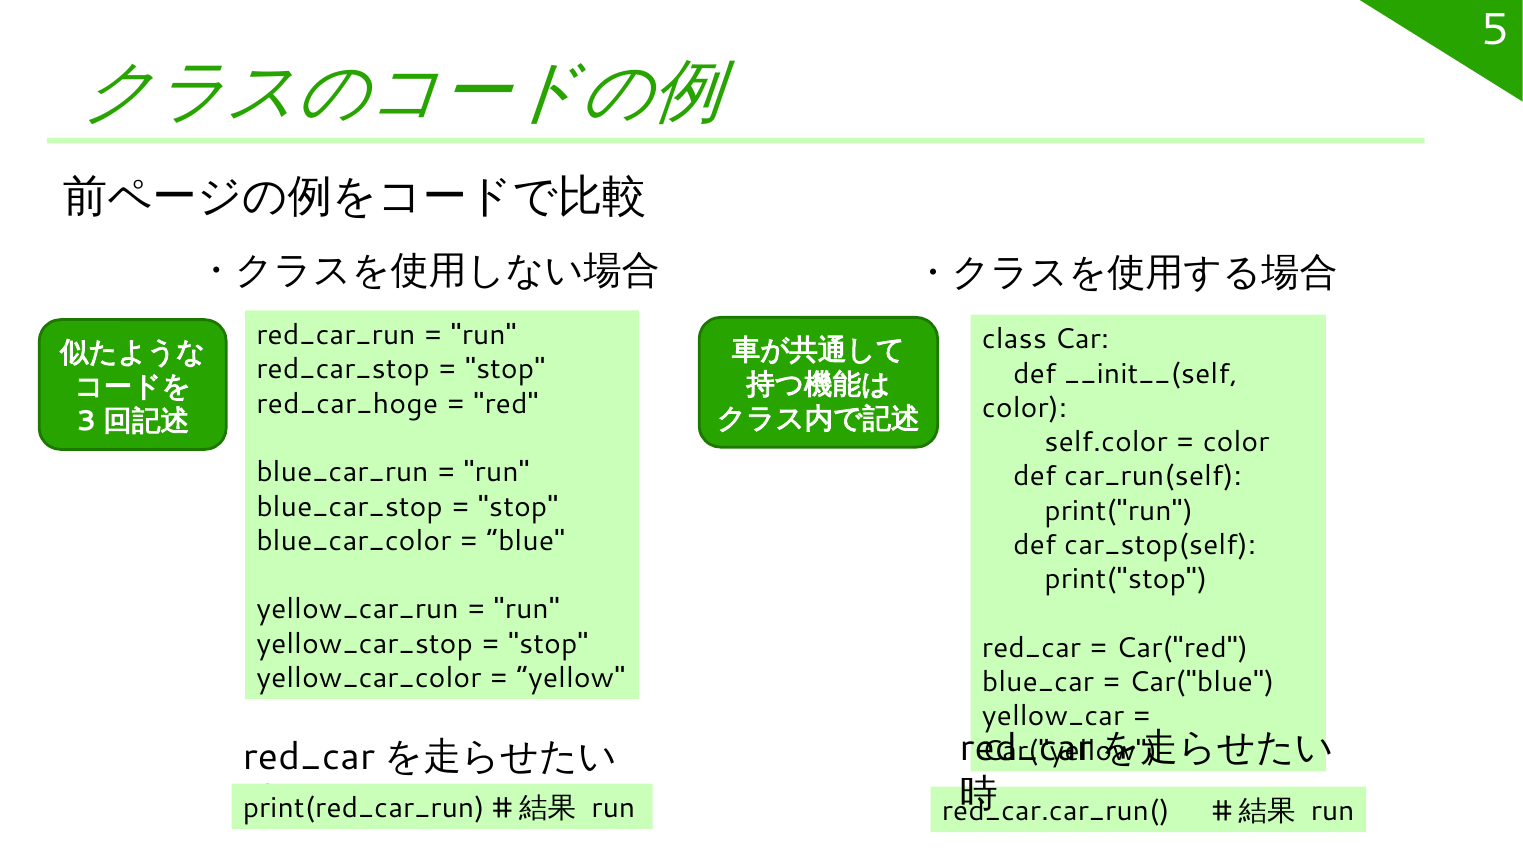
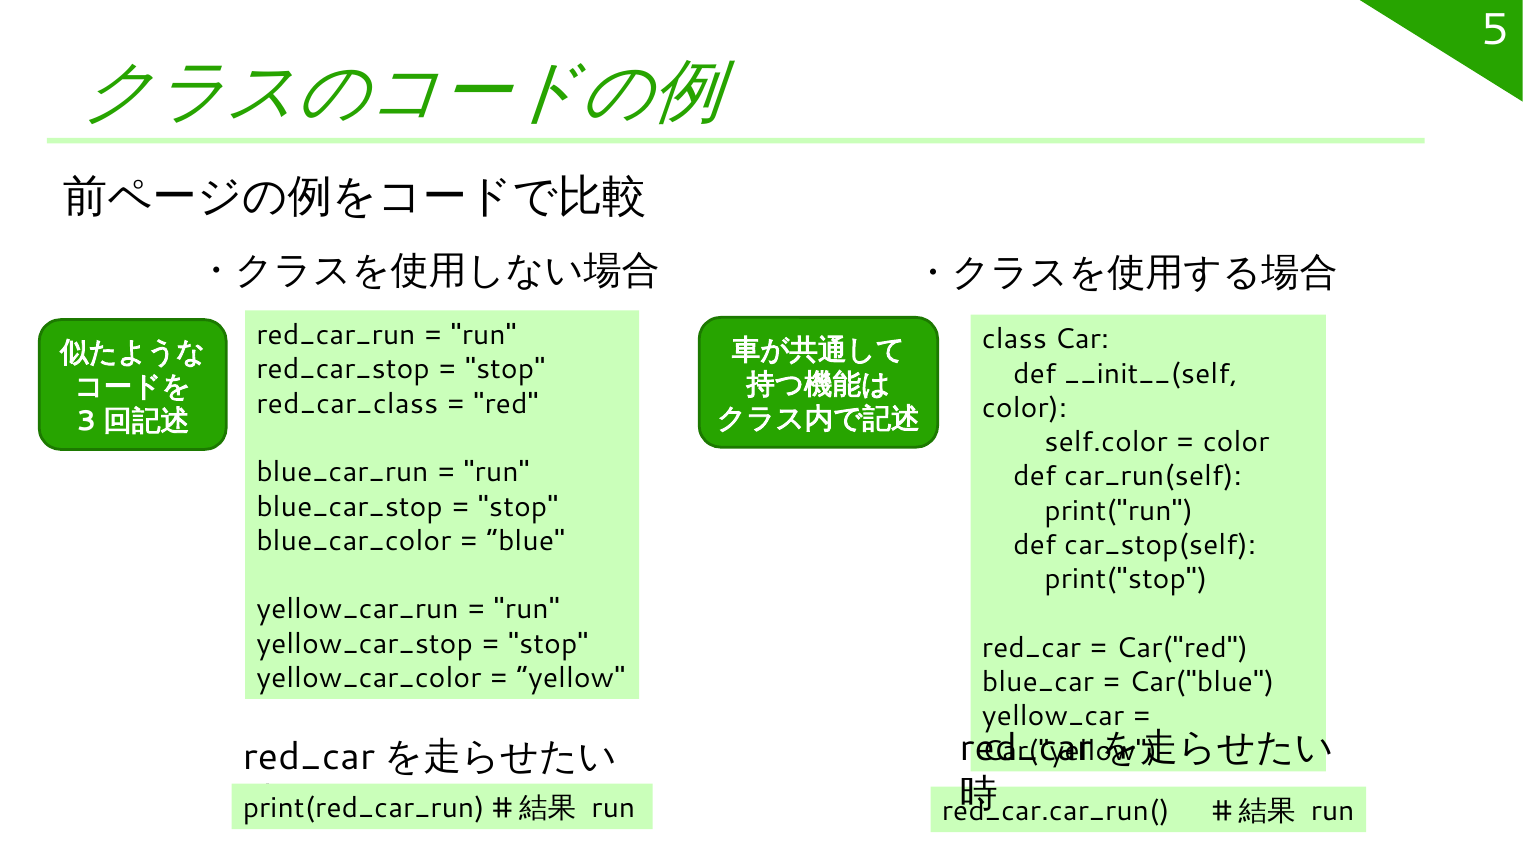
red_car_hoge: red_car_hoge -> red_car_class
